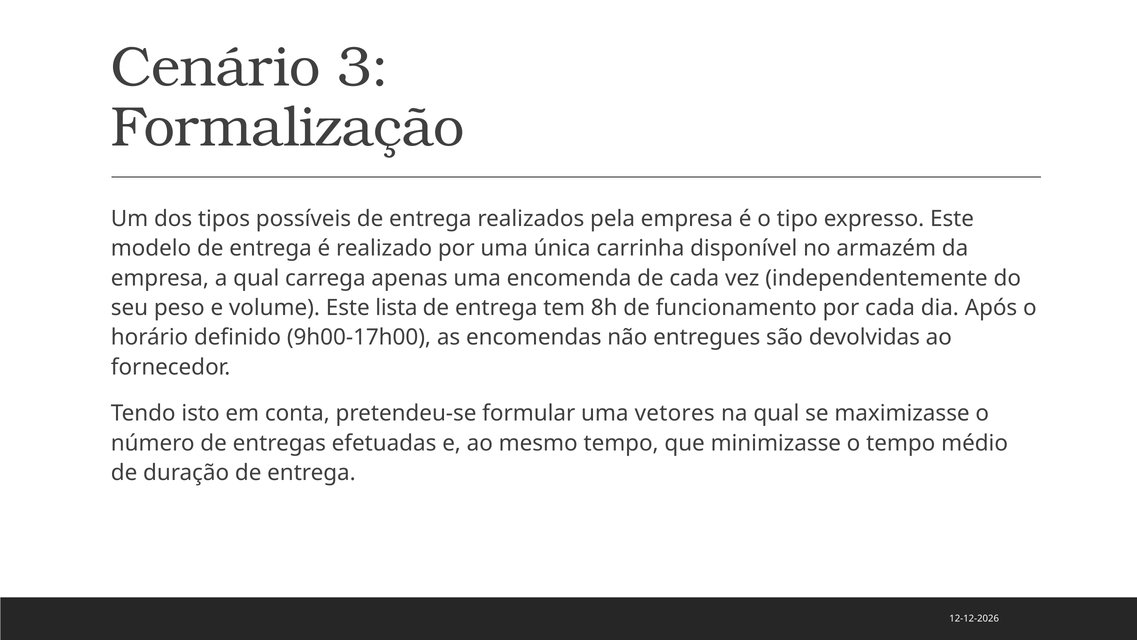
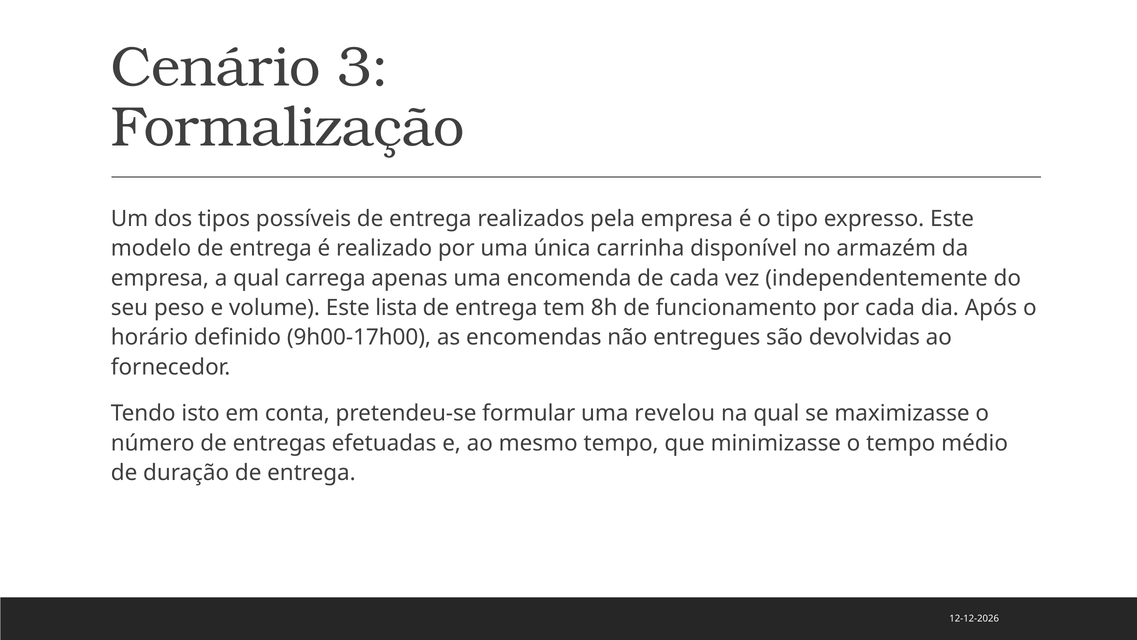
vetores: vetores -> revelou
